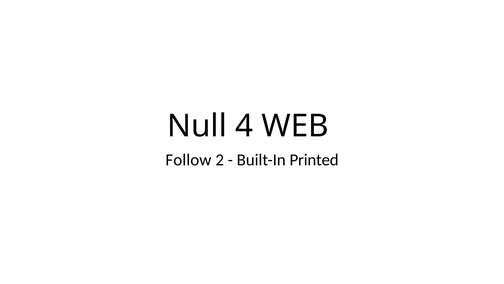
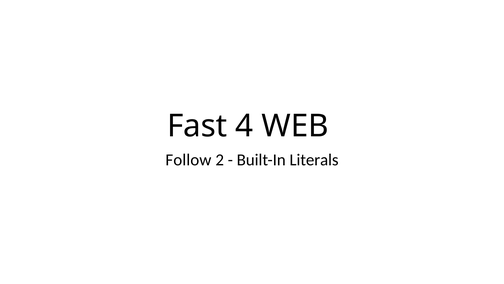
Null: Null -> Fast
Printed: Printed -> Literals
